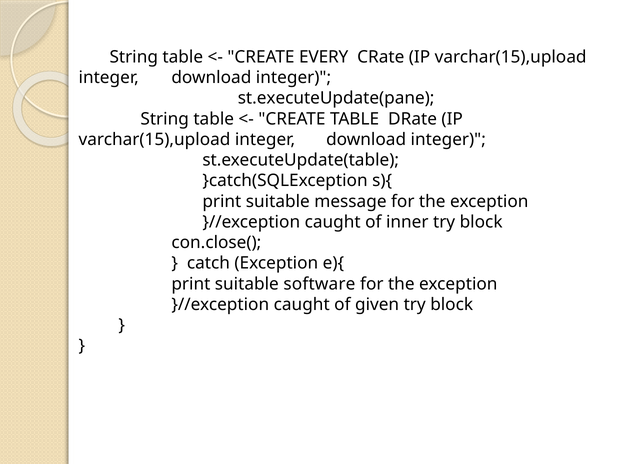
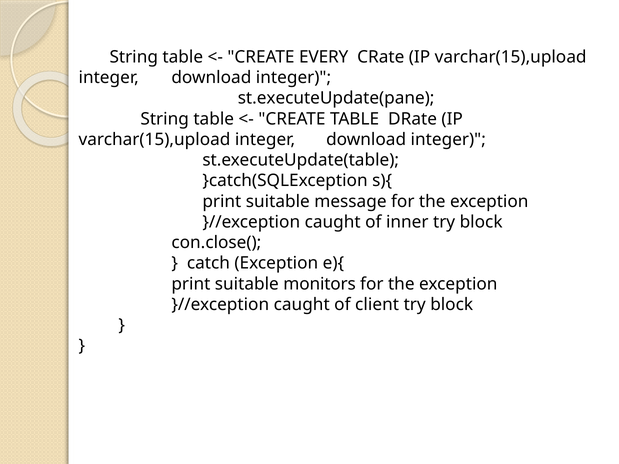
software: software -> monitors
given: given -> client
